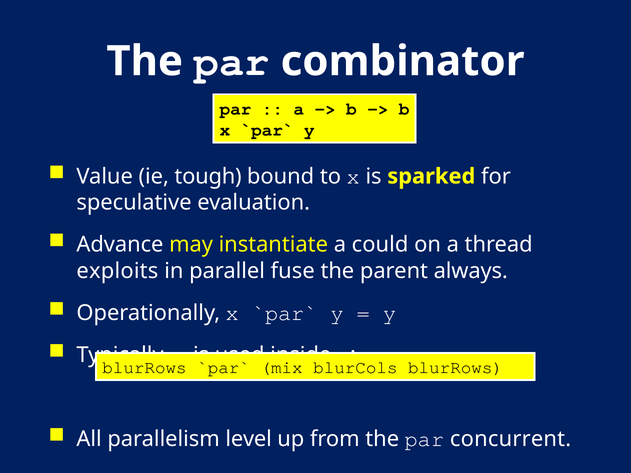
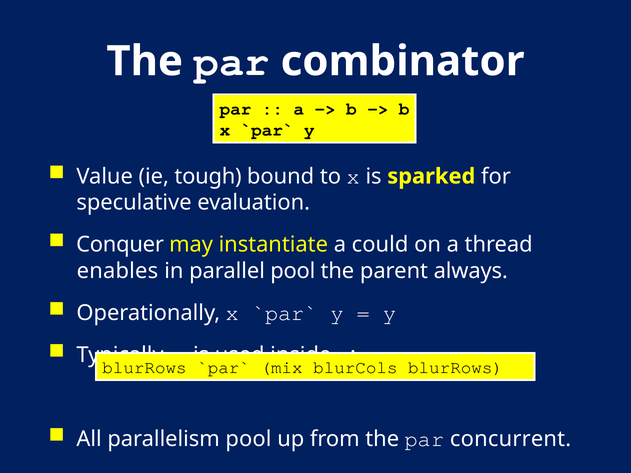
Advance: Advance -> Conquer
exploits: exploits -> enables
parallel fuse: fuse -> pool
parallelism level: level -> pool
